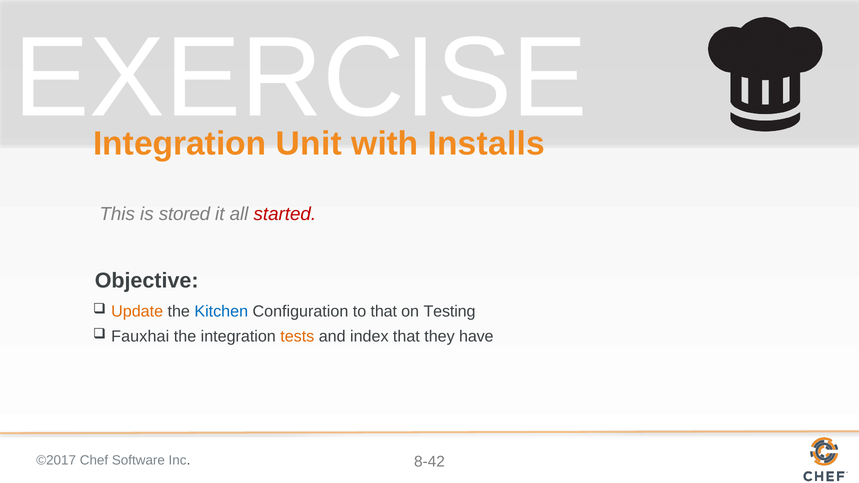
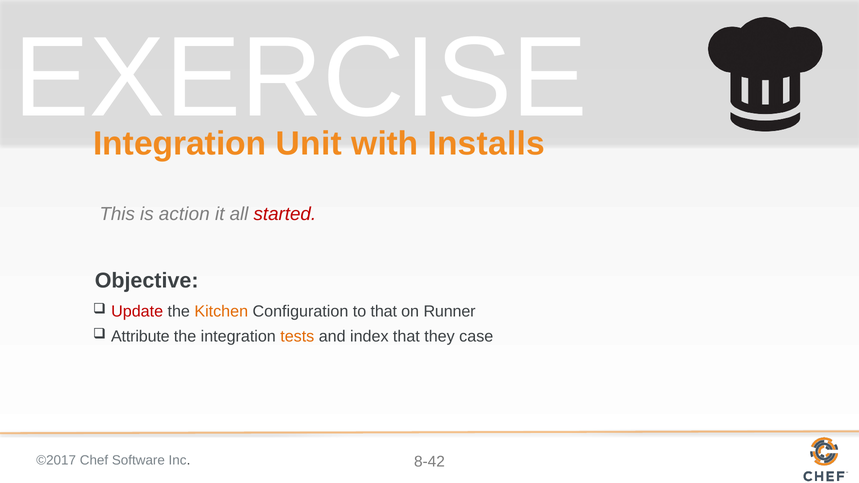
stored: stored -> action
Update colour: orange -> red
Kitchen colour: blue -> orange
Testing: Testing -> Runner
Fauxhai: Fauxhai -> Attribute
have: have -> case
